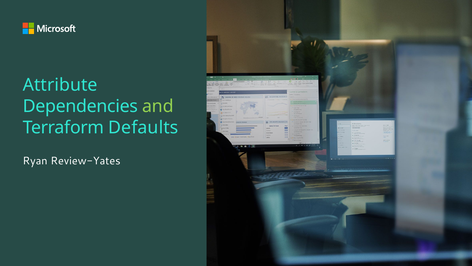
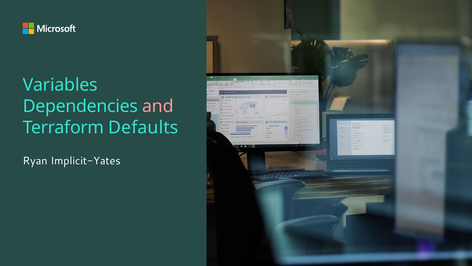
Attribute: Attribute -> Variables
and colour: light green -> pink
Review-Yates: Review-Yates -> Implicit-Yates
